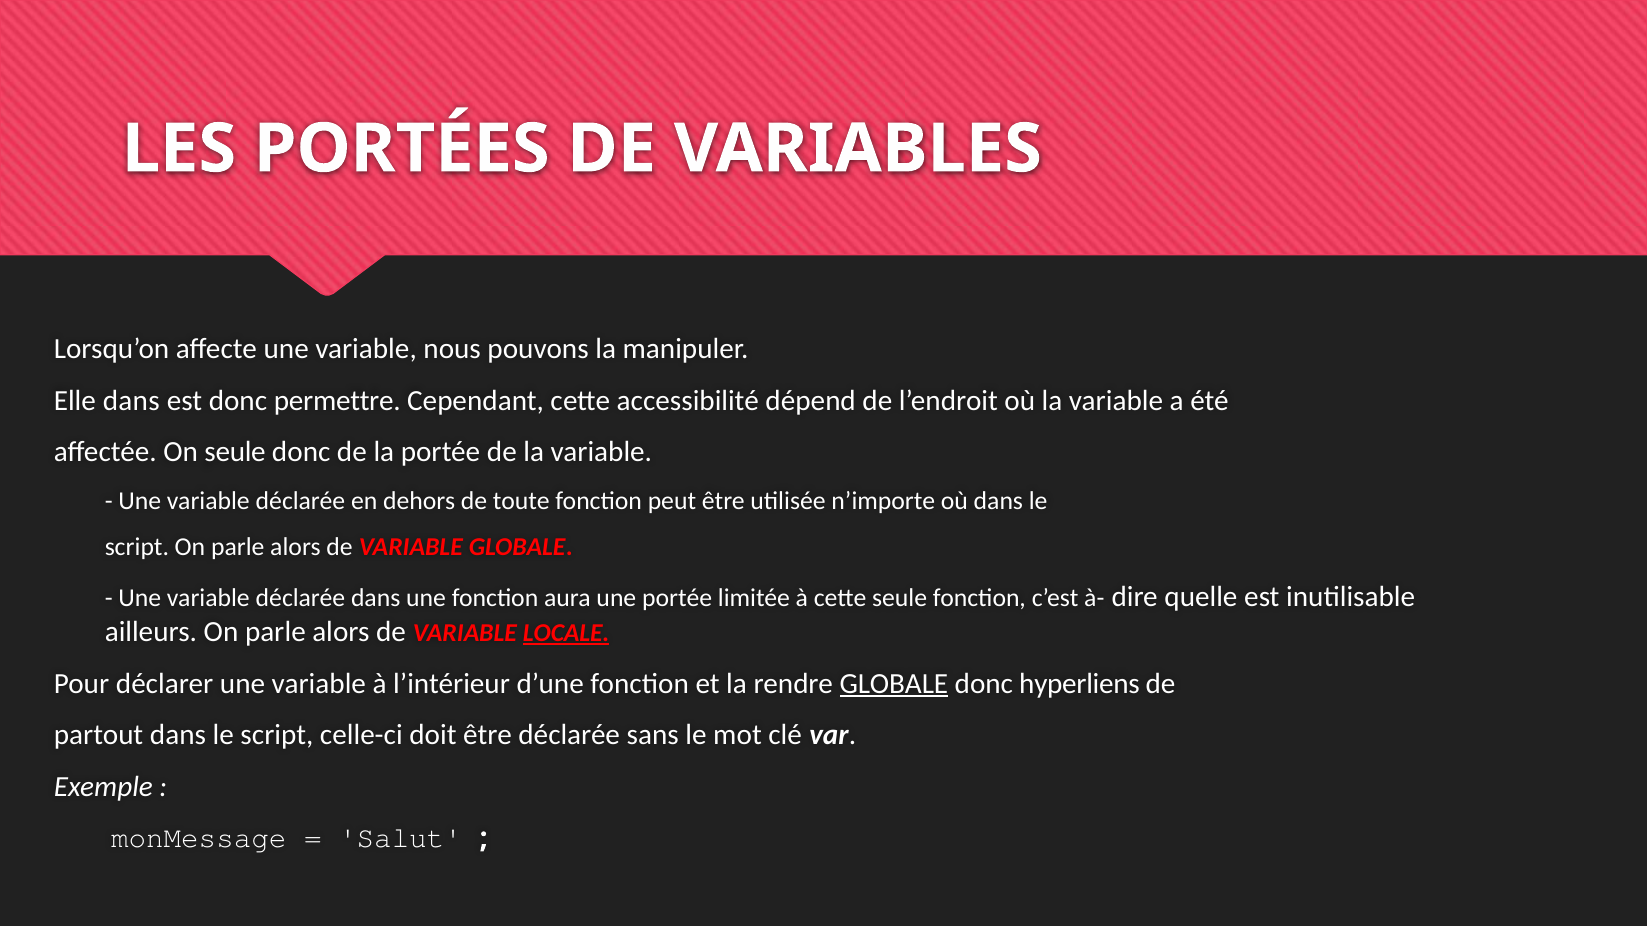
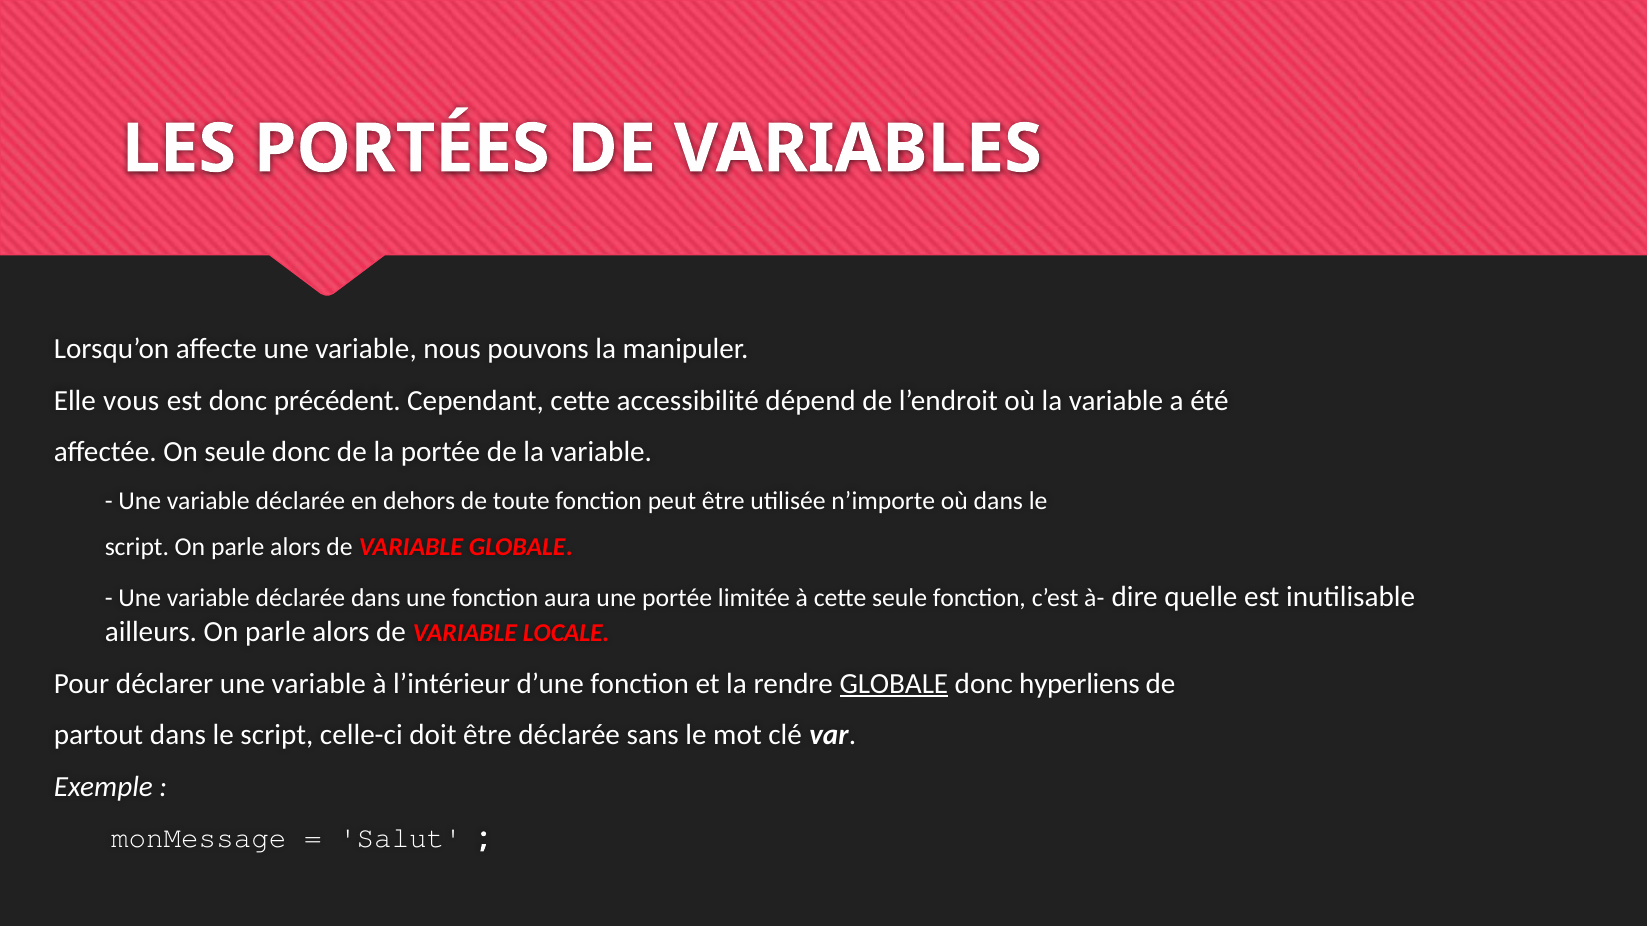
Elle dans: dans -> vous
permettre: permettre -> précédent
LOCALE underline: present -> none
